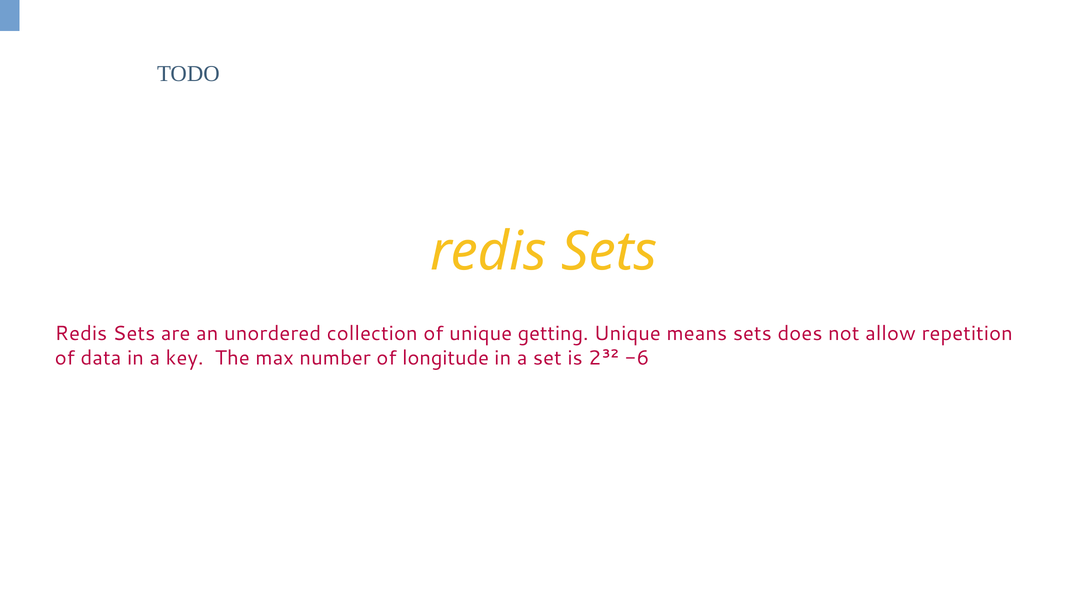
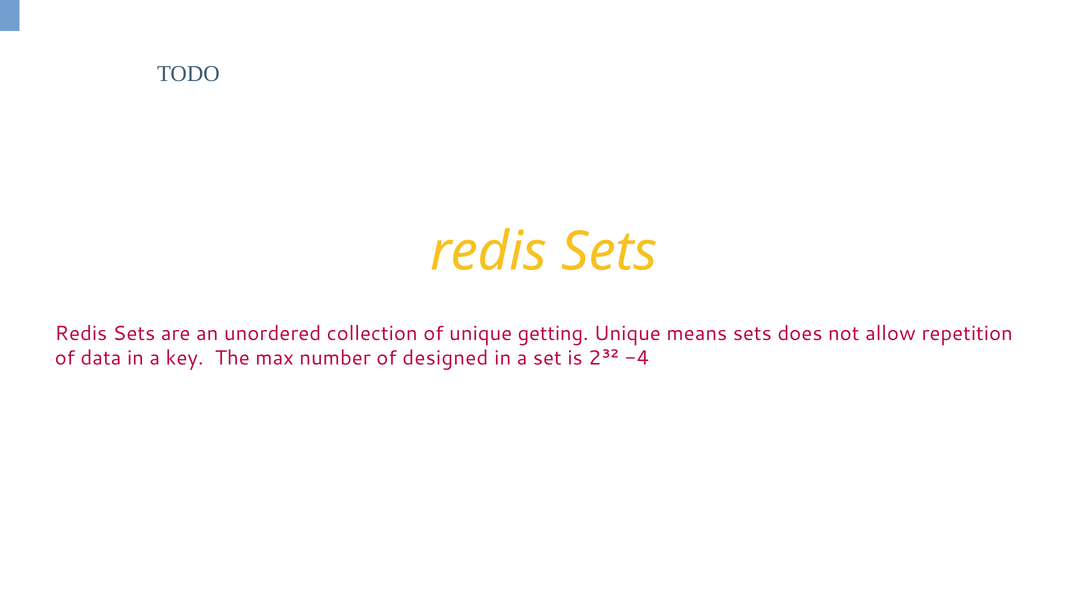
longitude: longitude -> designed
-6: -6 -> -4
